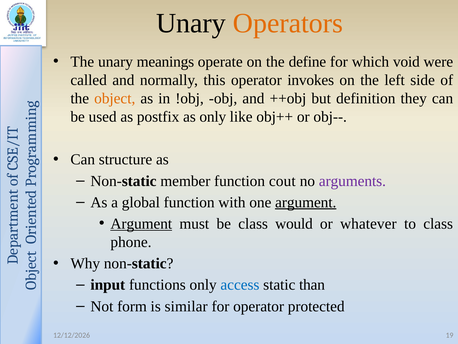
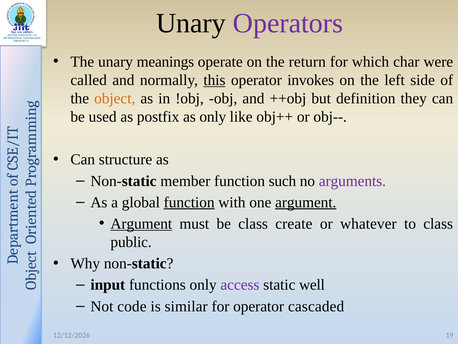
Operators colour: orange -> purple
define: define -> return
void: void -> char
this underline: none -> present
cout: cout -> such
function at (189, 202) underline: none -> present
would: would -> create
phone: phone -> public
access colour: blue -> purple
than: than -> well
form: form -> code
protected: protected -> cascaded
